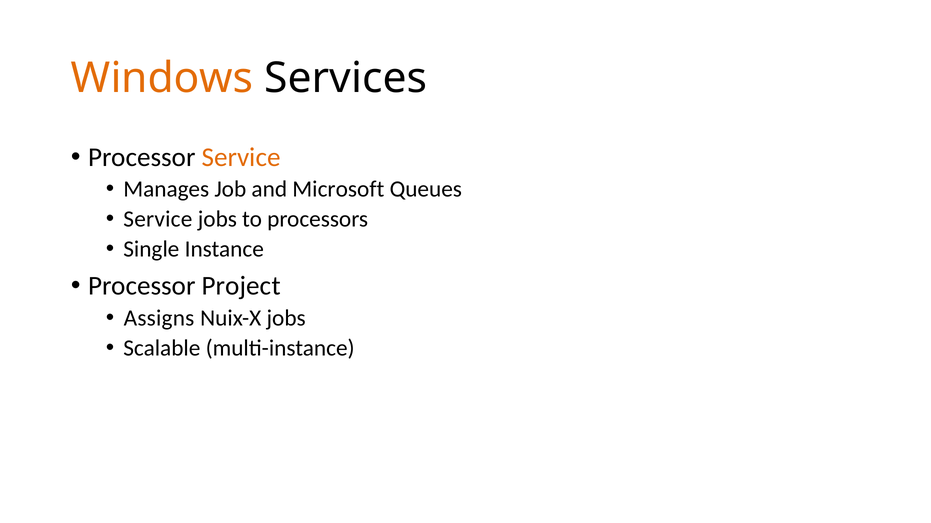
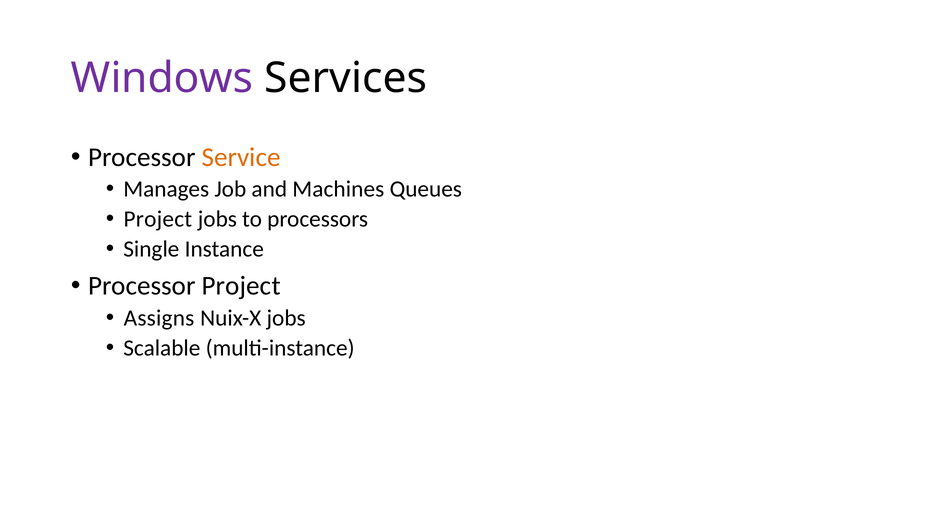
Windows colour: orange -> purple
Microsoft: Microsoft -> Machines
Service at (158, 219): Service -> Project
